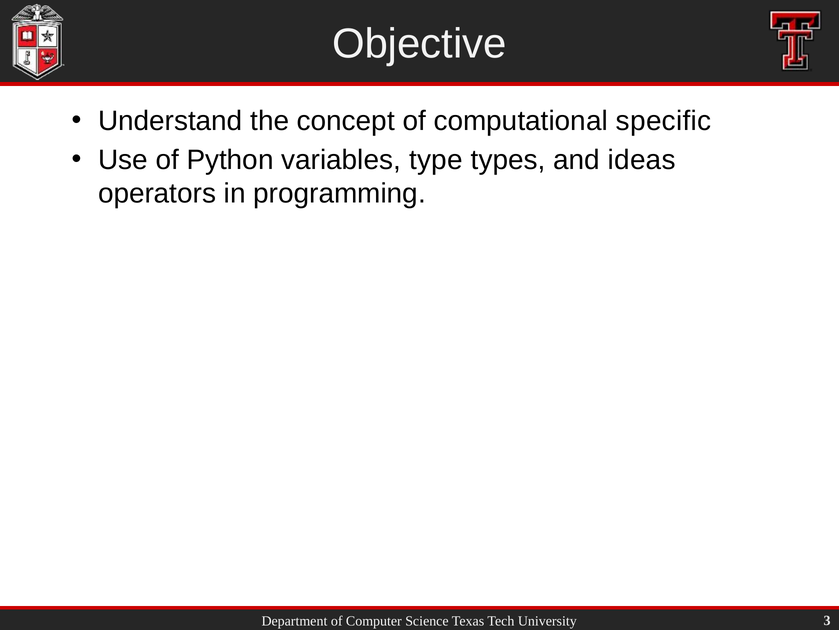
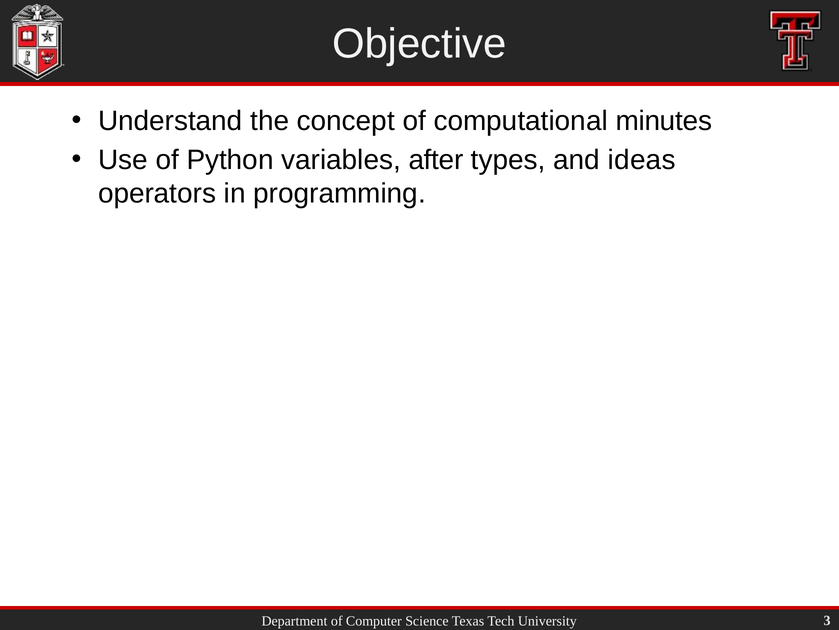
specific: specific -> minutes
type: type -> after
